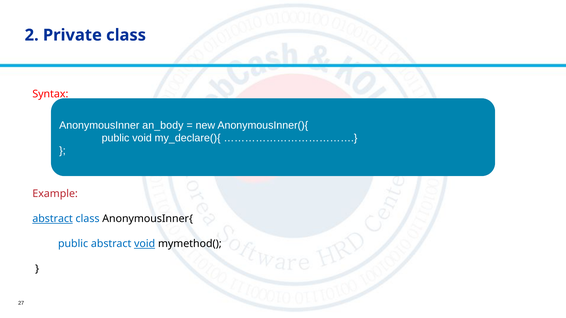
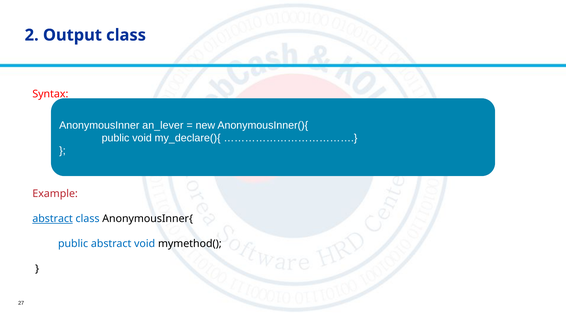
Private: Private -> Output
an_body: an_body -> an_lever
void at (145, 244) underline: present -> none
